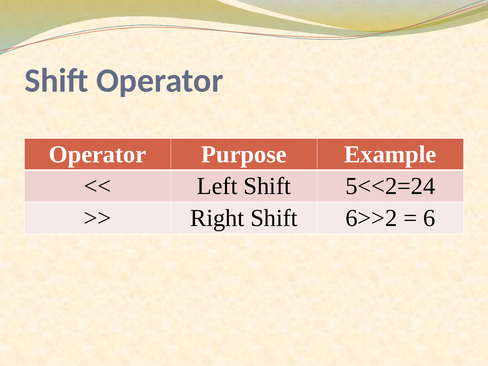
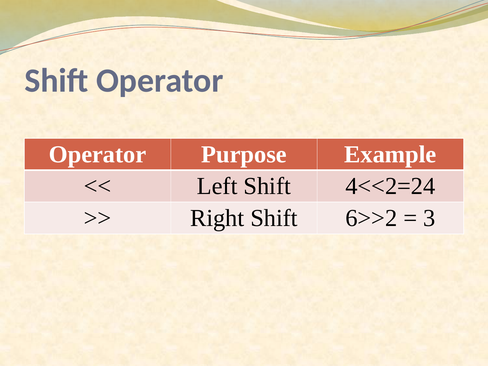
5<<2=24: 5<<2=24 -> 4<<2=24
6: 6 -> 3
